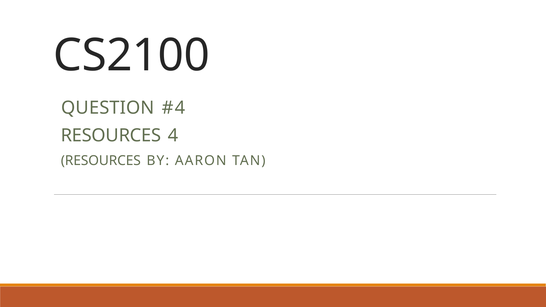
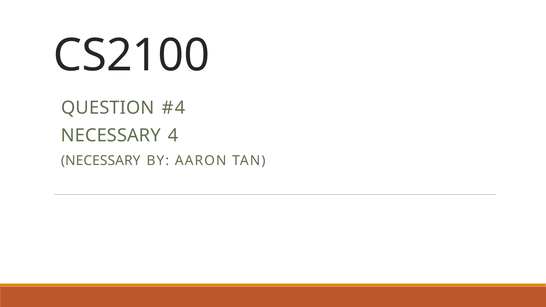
RESOURCES at (111, 135): RESOURCES -> NECESSARY
RESOURCES at (101, 161): RESOURCES -> NECESSARY
